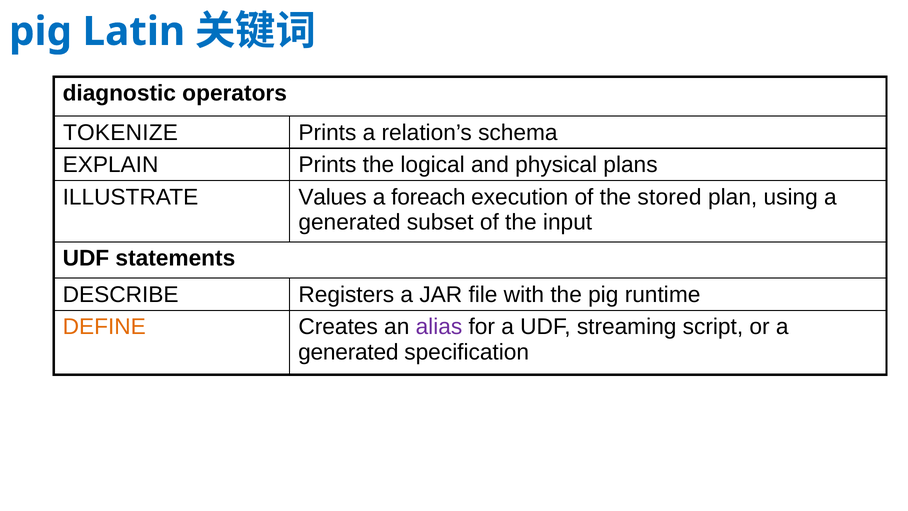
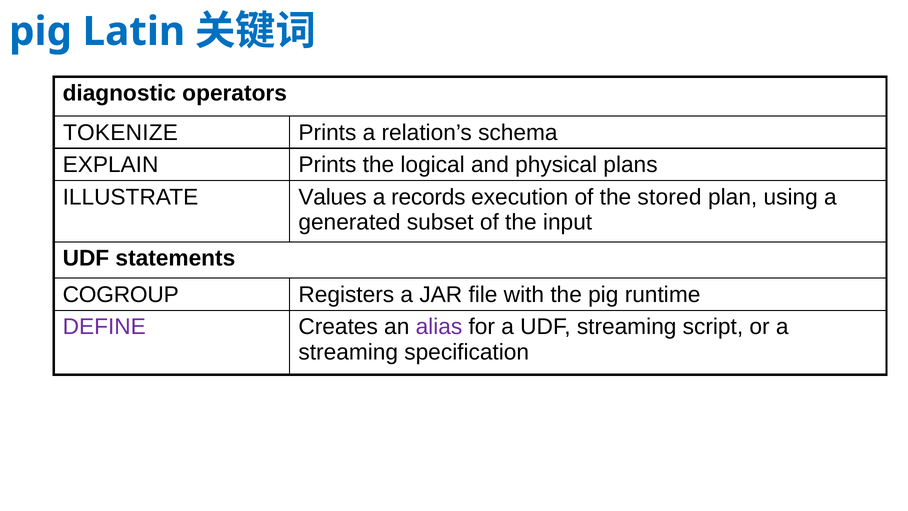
foreach: foreach -> records
DESCRIBE: DESCRIBE -> COGROUP
DEFINE colour: orange -> purple
generated at (348, 352): generated -> streaming
